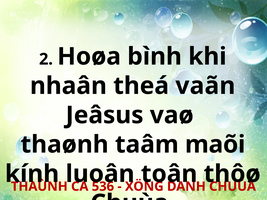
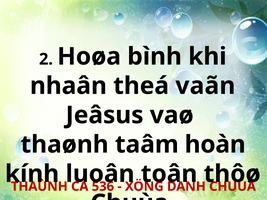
maõi: maõi -> hoàn
